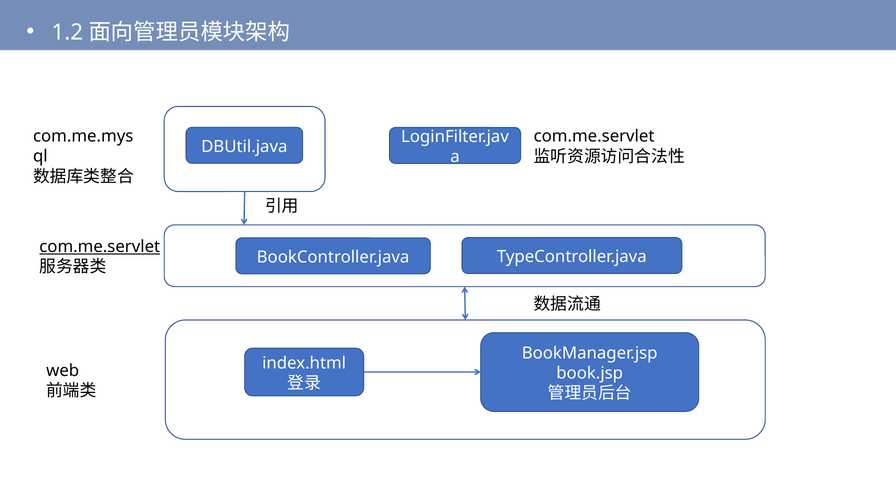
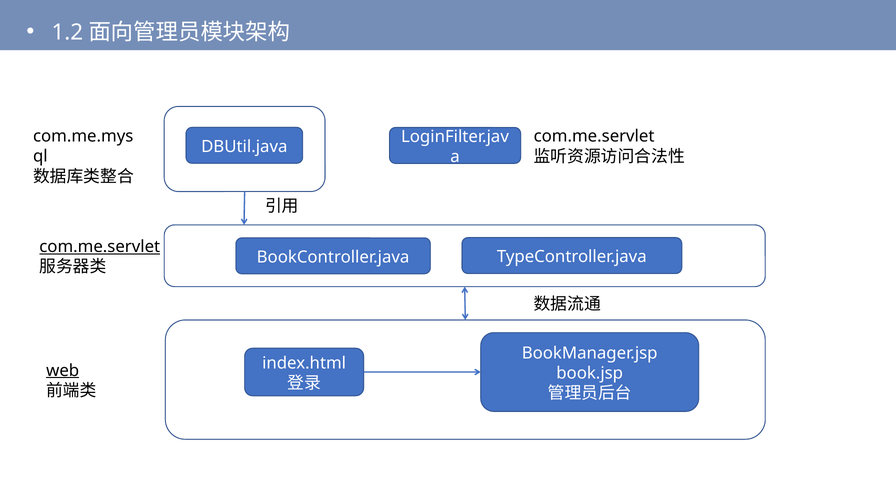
web underline: none -> present
